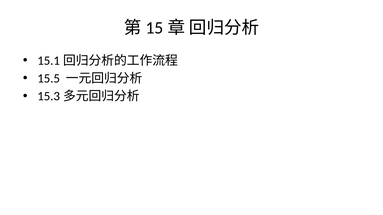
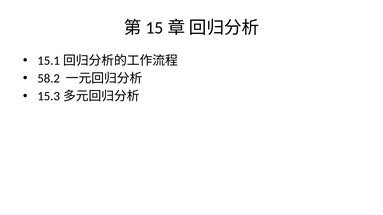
15.5: 15.5 -> 58.2
